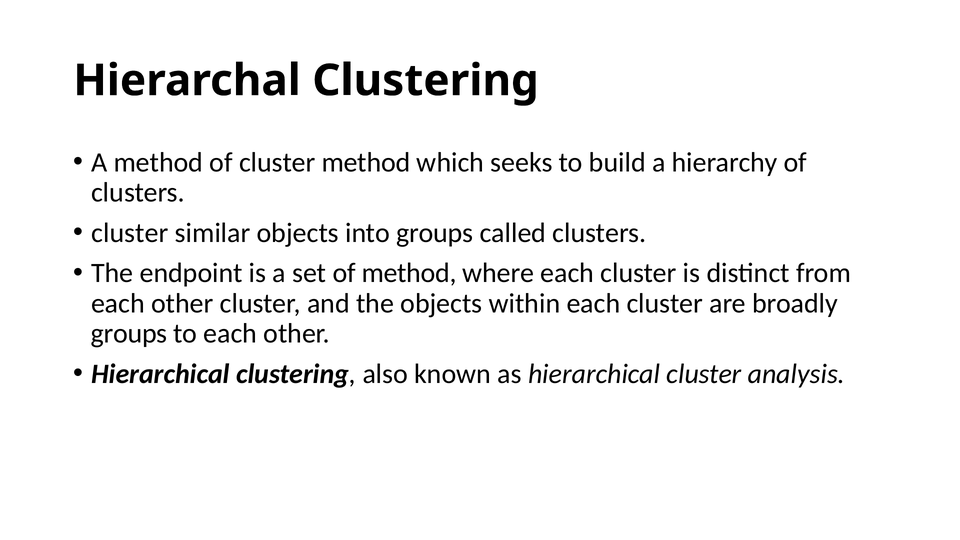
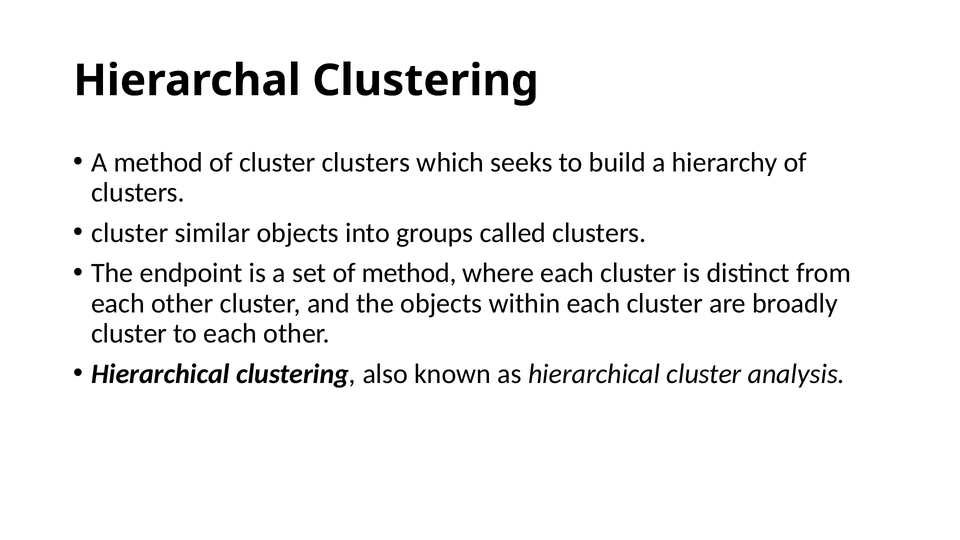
cluster method: method -> clusters
groups at (129, 334): groups -> cluster
